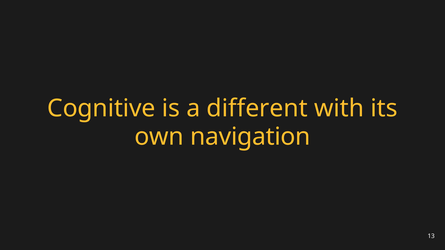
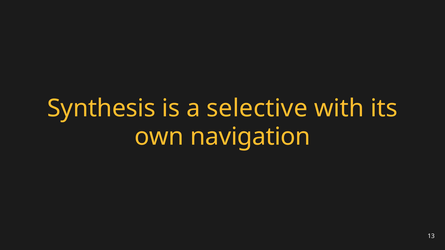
Cognitive: Cognitive -> Synthesis
different: different -> selective
